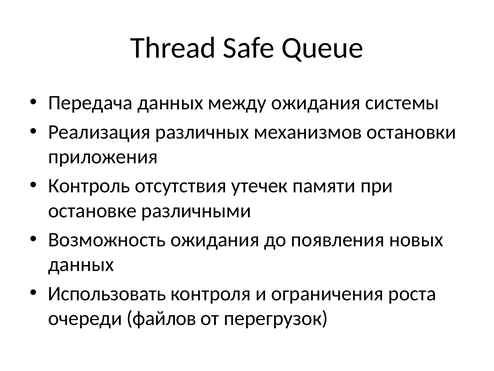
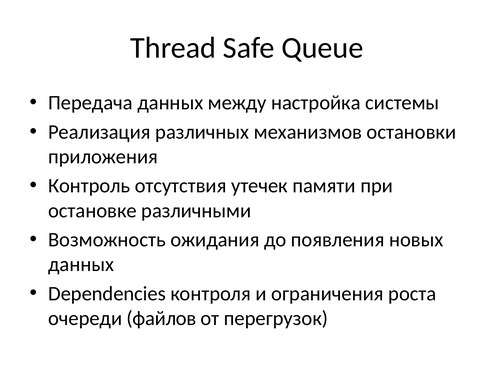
между ожидания: ожидания -> настройка
Использовать: Использовать -> Dependencies
